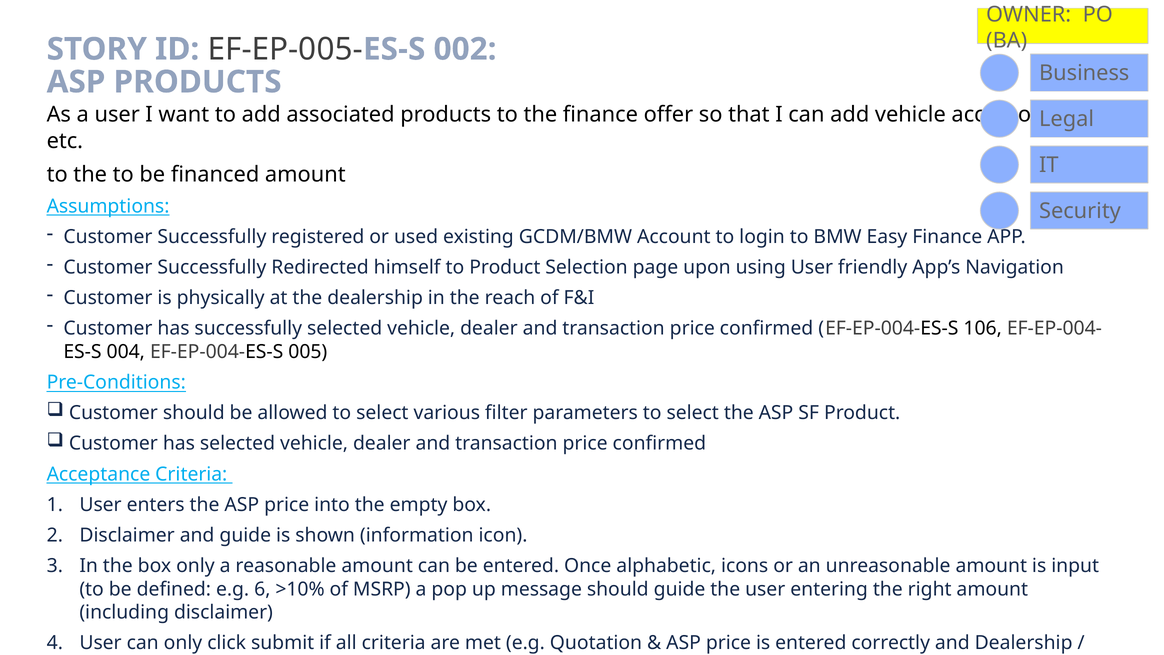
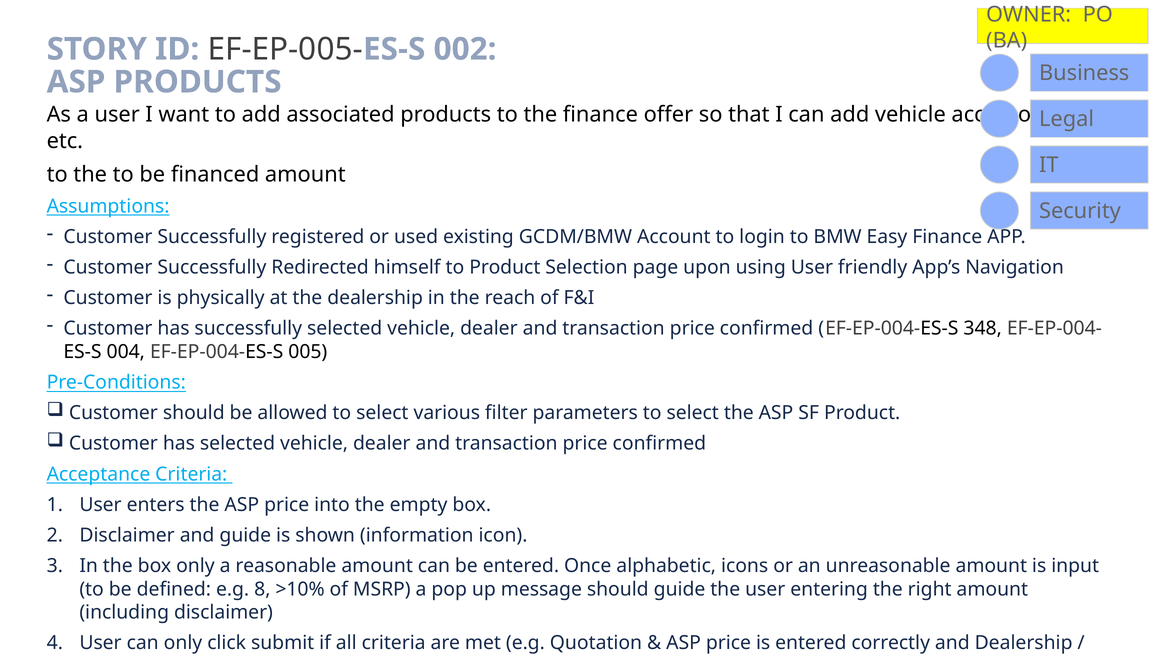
106: 106 -> 348
6: 6 -> 8
